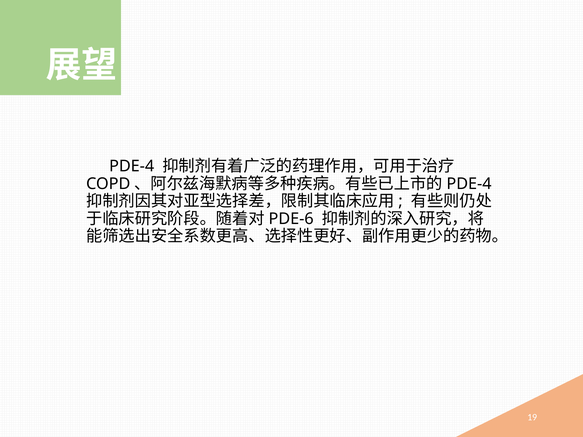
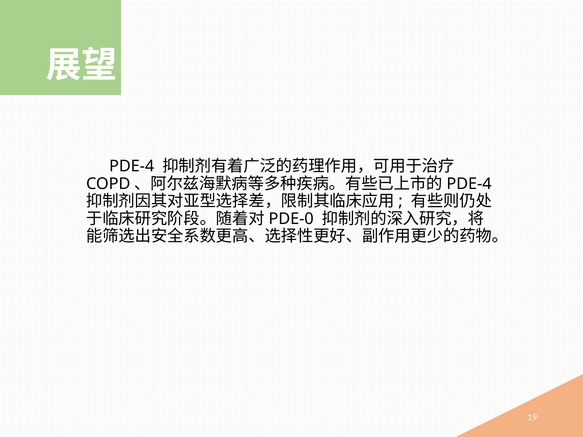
PDE-6: PDE-6 -> PDE-0
